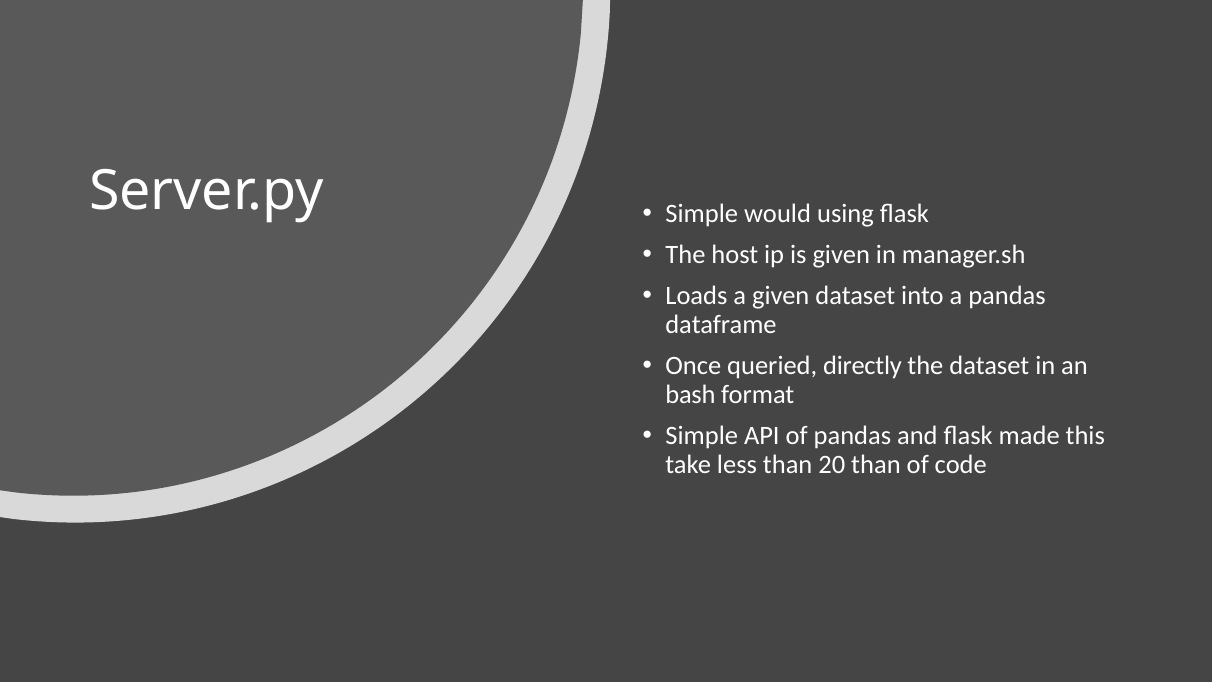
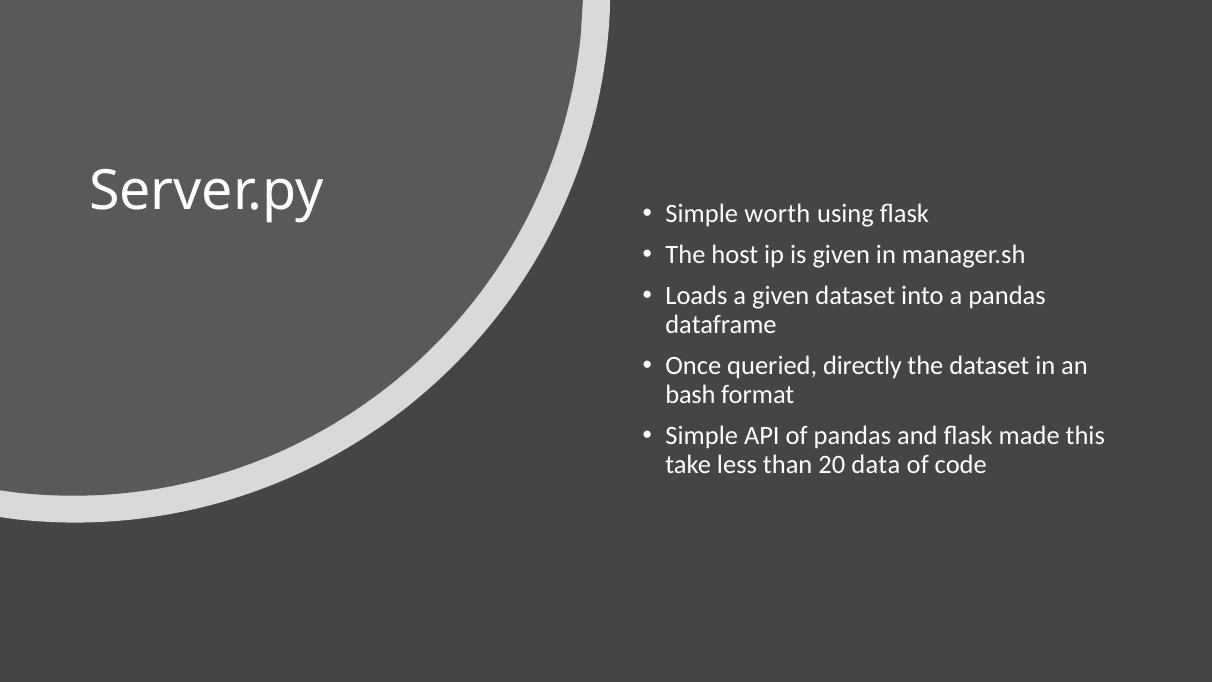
would: would -> worth
20 than: than -> data
